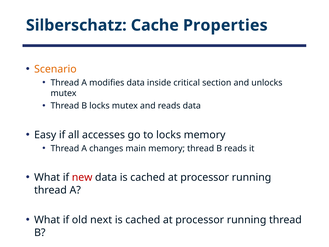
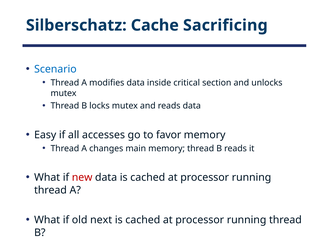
Properties: Properties -> Sacrificing
Scenario colour: orange -> blue
to locks: locks -> favor
